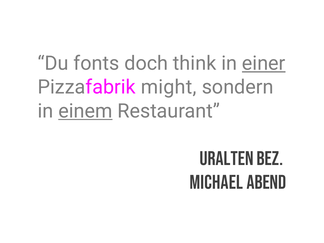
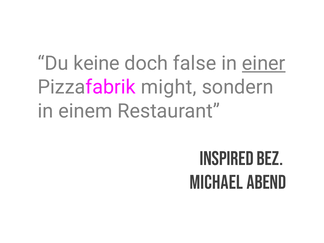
fonts: fonts -> keine
think: think -> false
einem underline: present -> none
Uralten: Uralten -> Inspired
